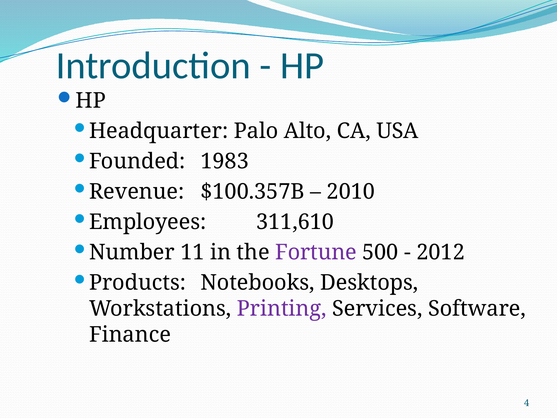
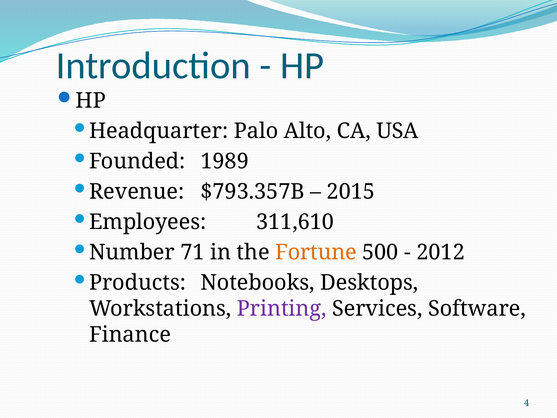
1983: 1983 -> 1989
$100.357B: $100.357B -> $793.357B
2010: 2010 -> 2015
11: 11 -> 71
Fortune colour: purple -> orange
